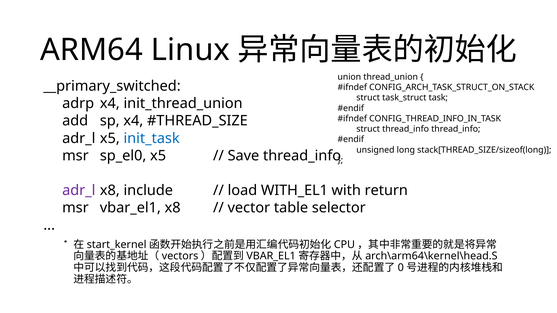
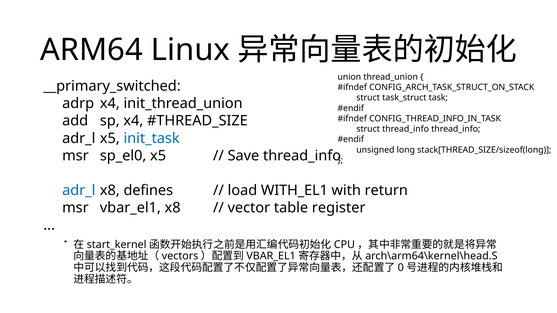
adr_l at (79, 191) colour: purple -> blue
include: include -> defines
selector: selector -> register
